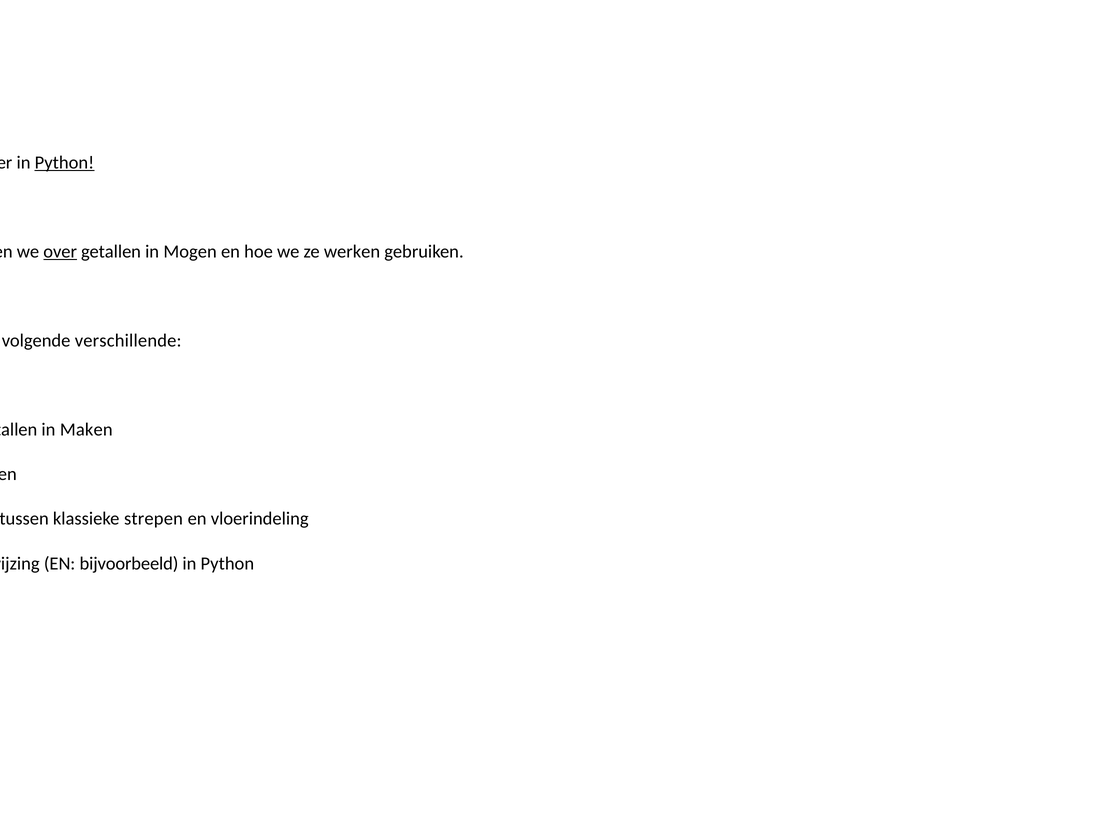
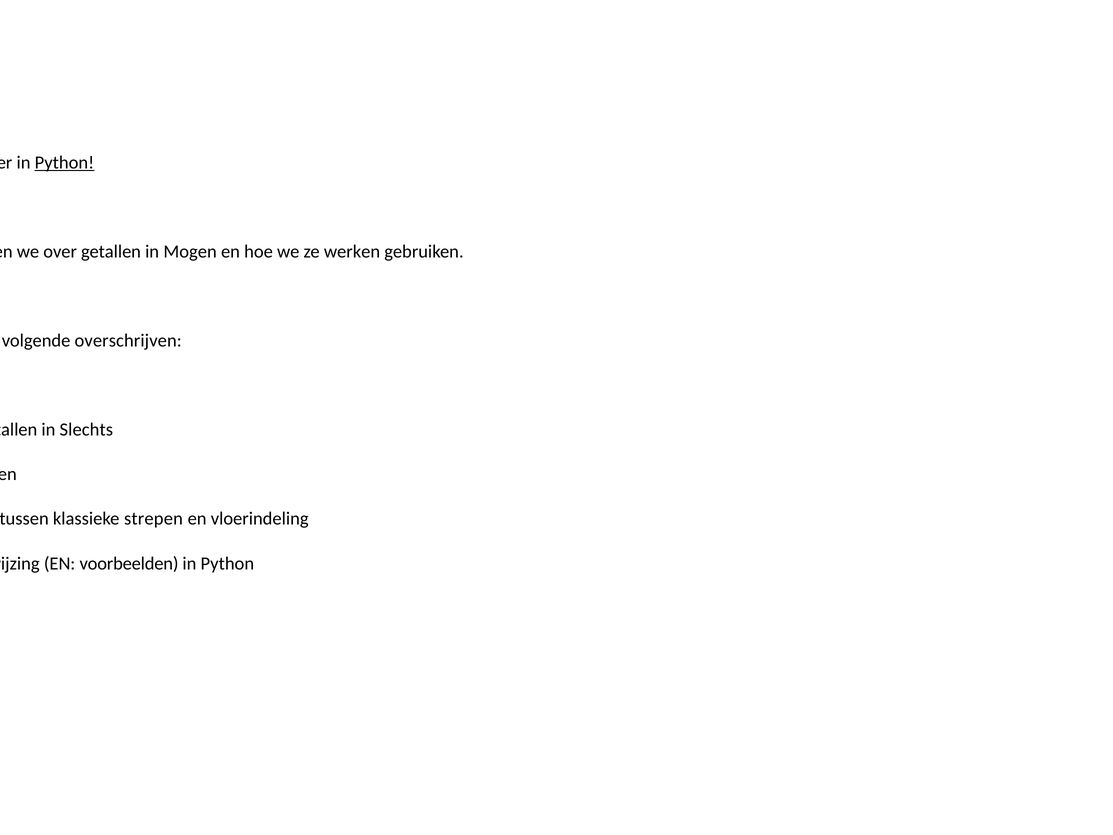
over at (60, 252) underline: present -> none
verschillende: verschillende -> overschrijven
Maken: Maken -> Slechts
bijvoorbeeld: bijvoorbeeld -> voorbeelden
